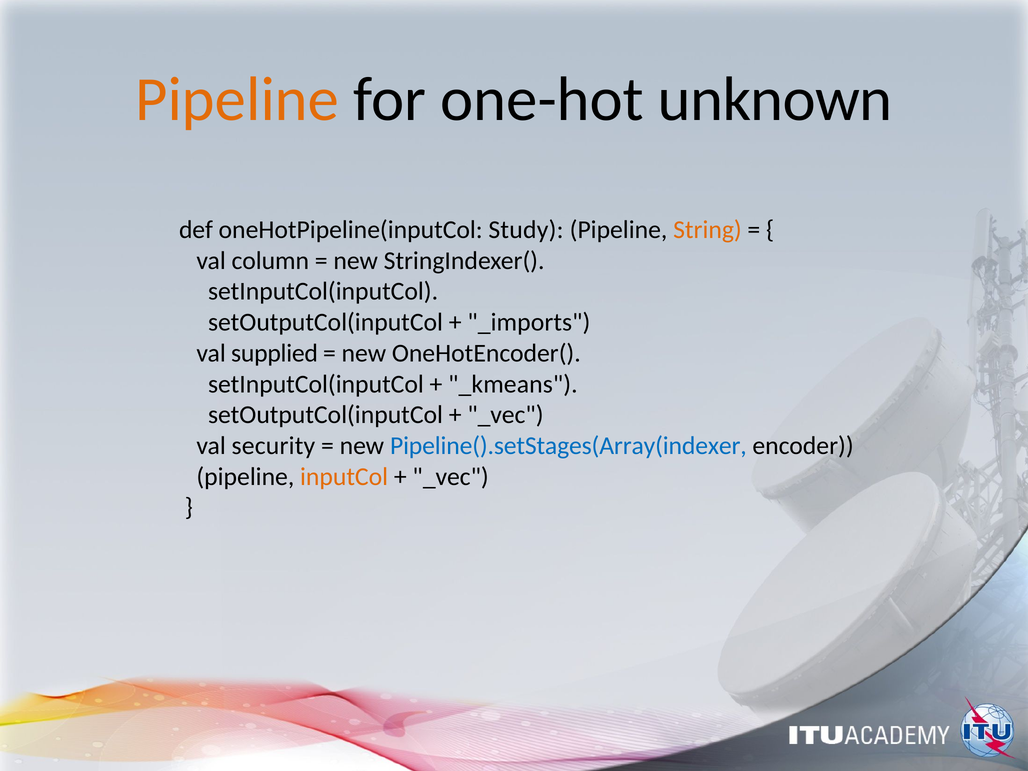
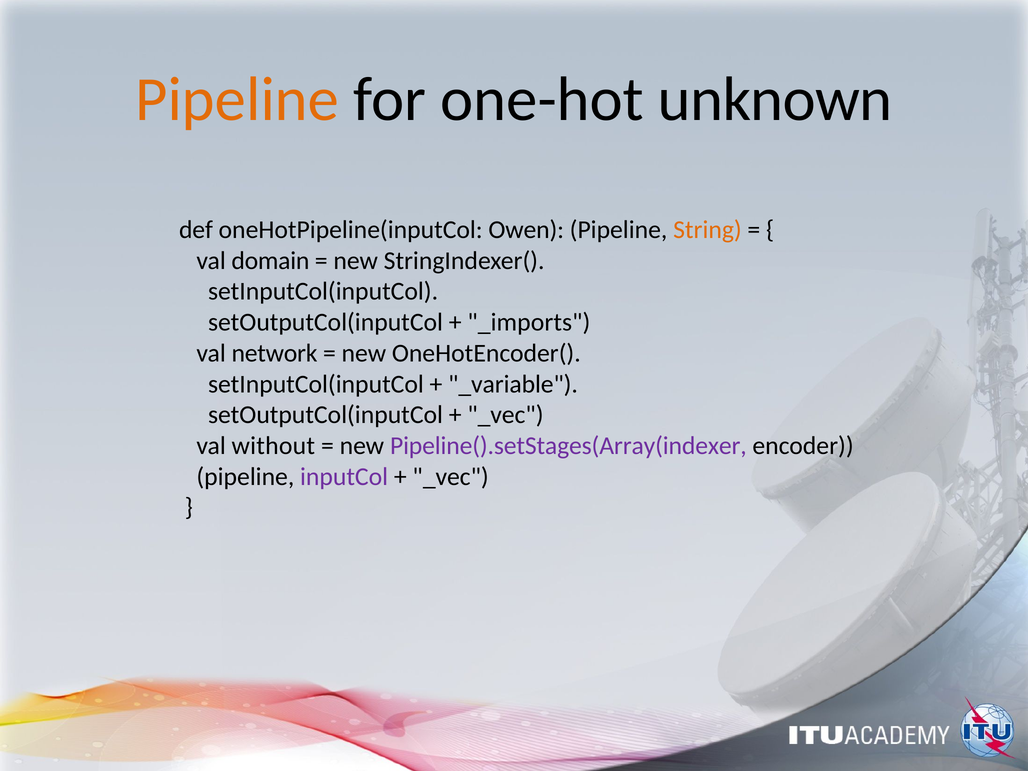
Study: Study -> Owen
column: column -> domain
supplied: supplied -> network
_kmeans: _kmeans -> _variable
security: security -> without
Pipeline().setStages(Array(indexer colour: blue -> purple
inputCol colour: orange -> purple
